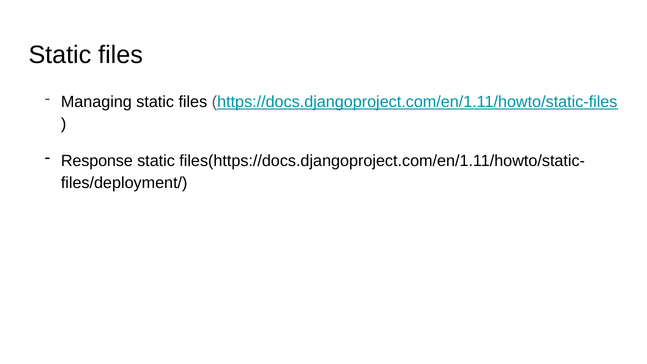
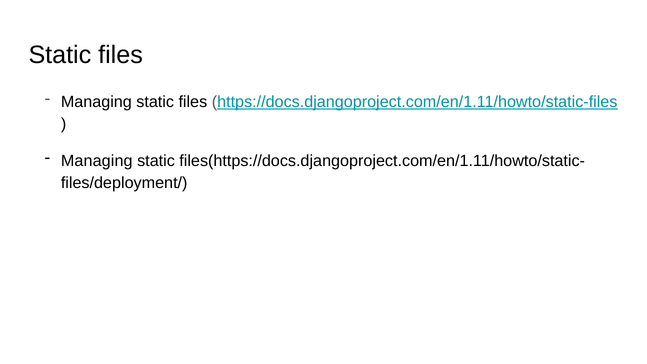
Response at (97, 161): Response -> Managing
